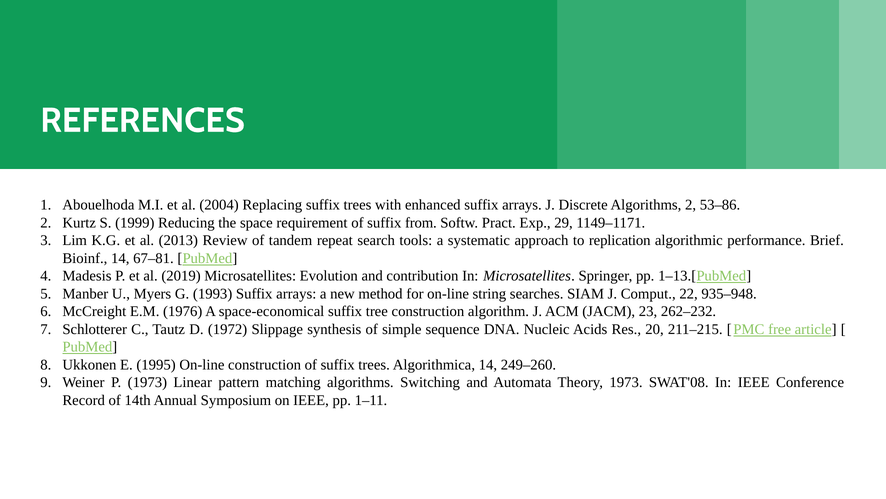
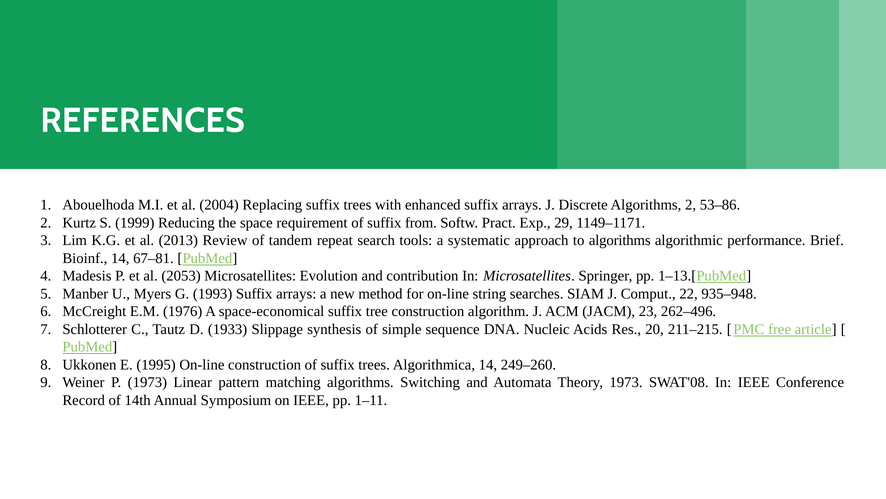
to replication: replication -> algorithms
2019: 2019 -> 2053
262–232: 262–232 -> 262–496
1972: 1972 -> 1933
